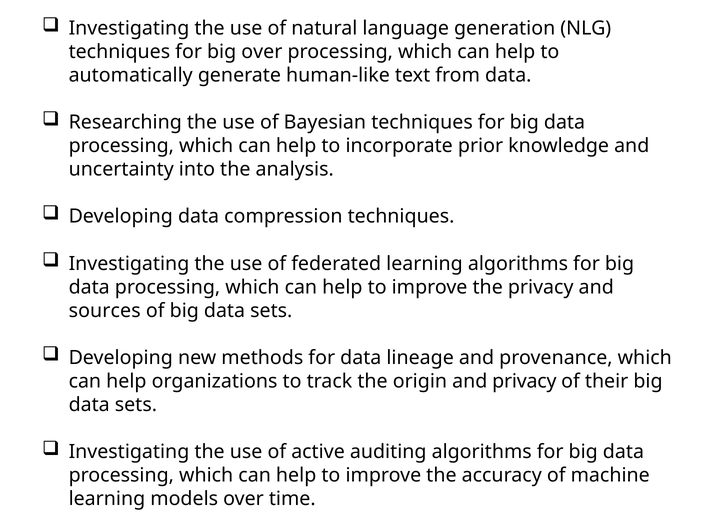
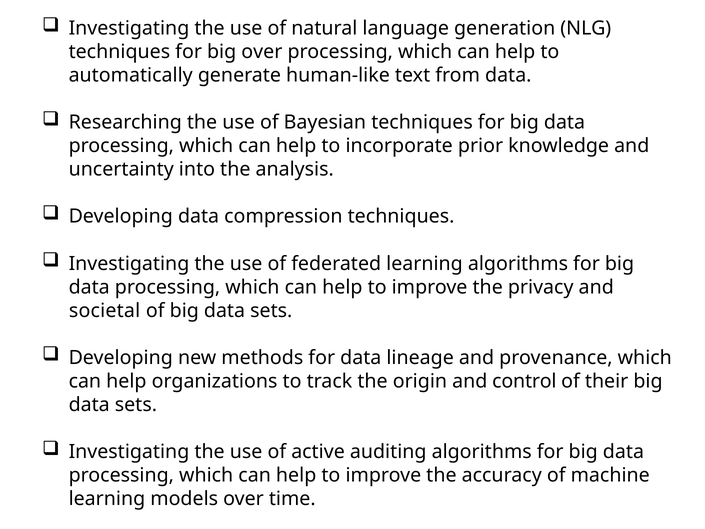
sources: sources -> societal
and privacy: privacy -> control
